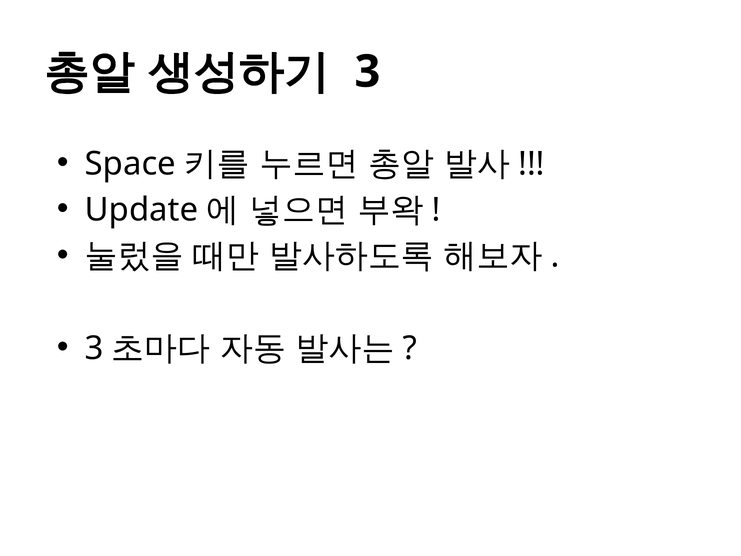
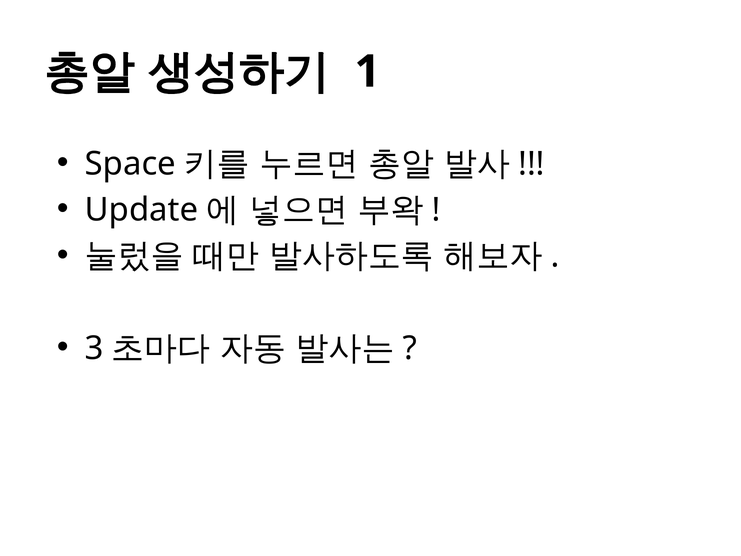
3 at (367, 72): 3 -> 1
